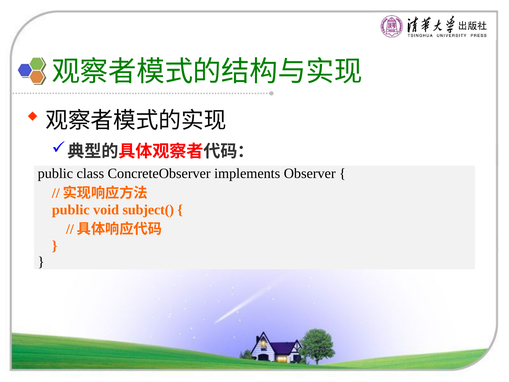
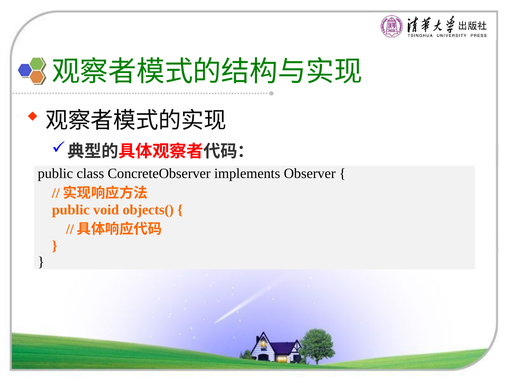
subject(: subject( -> objects(
